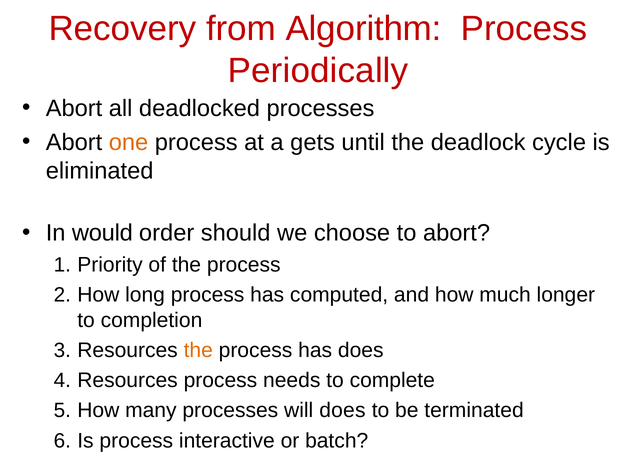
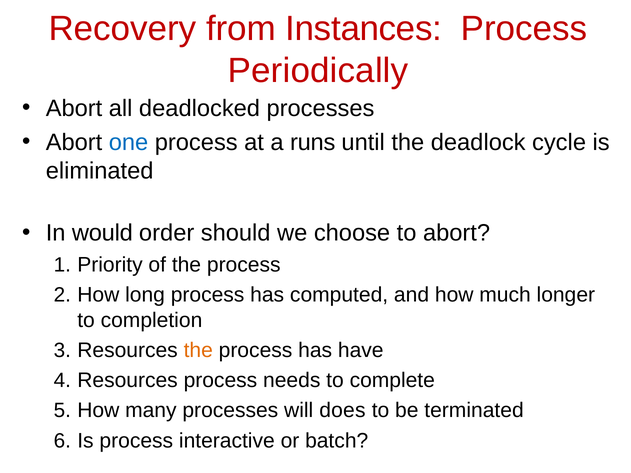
Algorithm: Algorithm -> Instances
one colour: orange -> blue
gets: gets -> runs
has does: does -> have
